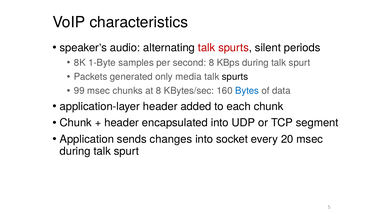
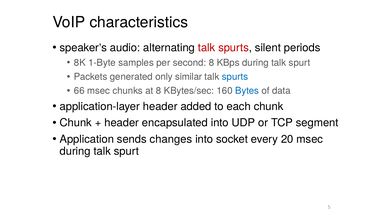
media: media -> similar
spurts at (235, 77) colour: black -> blue
99: 99 -> 66
